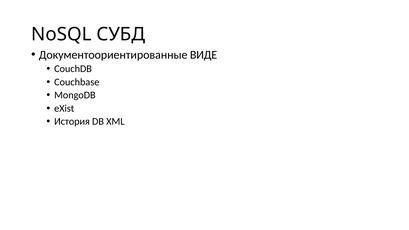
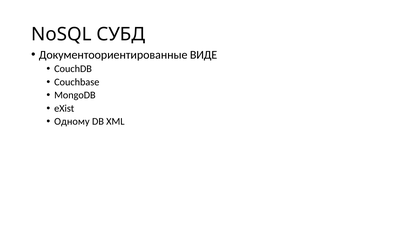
История: История -> Одному
